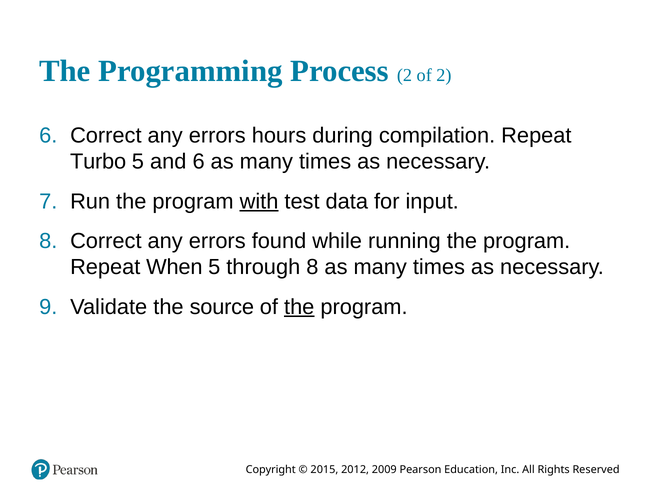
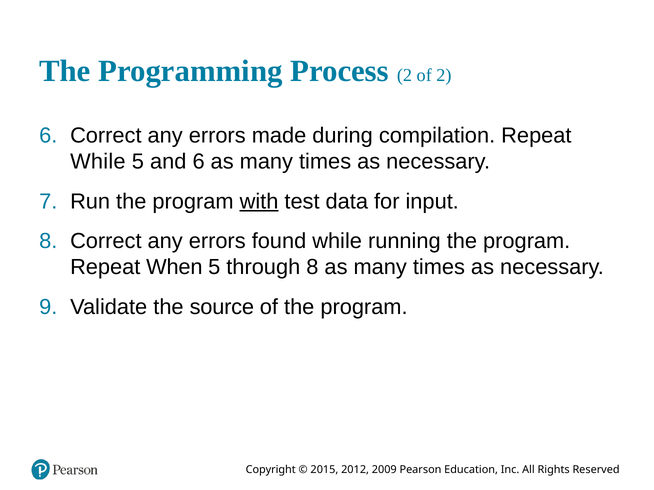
hours: hours -> made
Turbo at (98, 162): Turbo -> While
the at (299, 307) underline: present -> none
